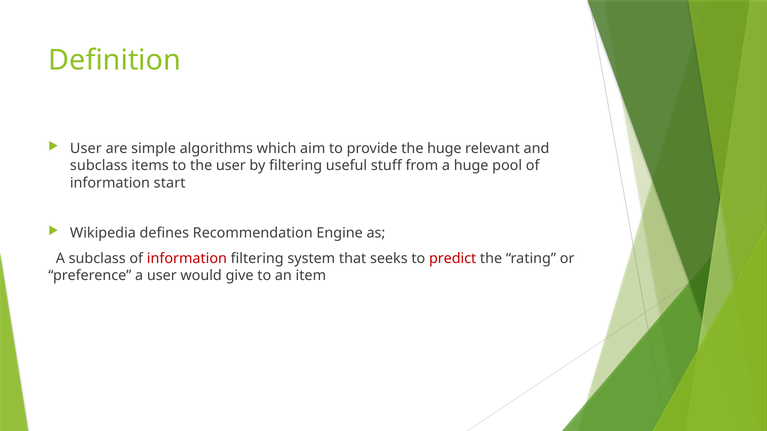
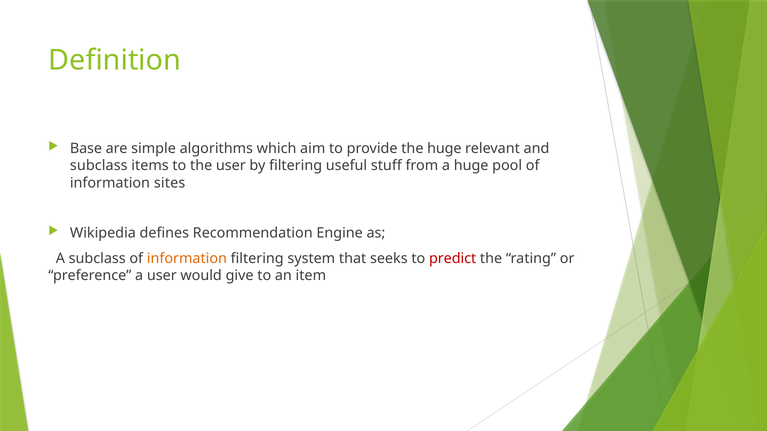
User at (86, 148): User -> Base
start: start -> sites
information at (187, 259) colour: red -> orange
